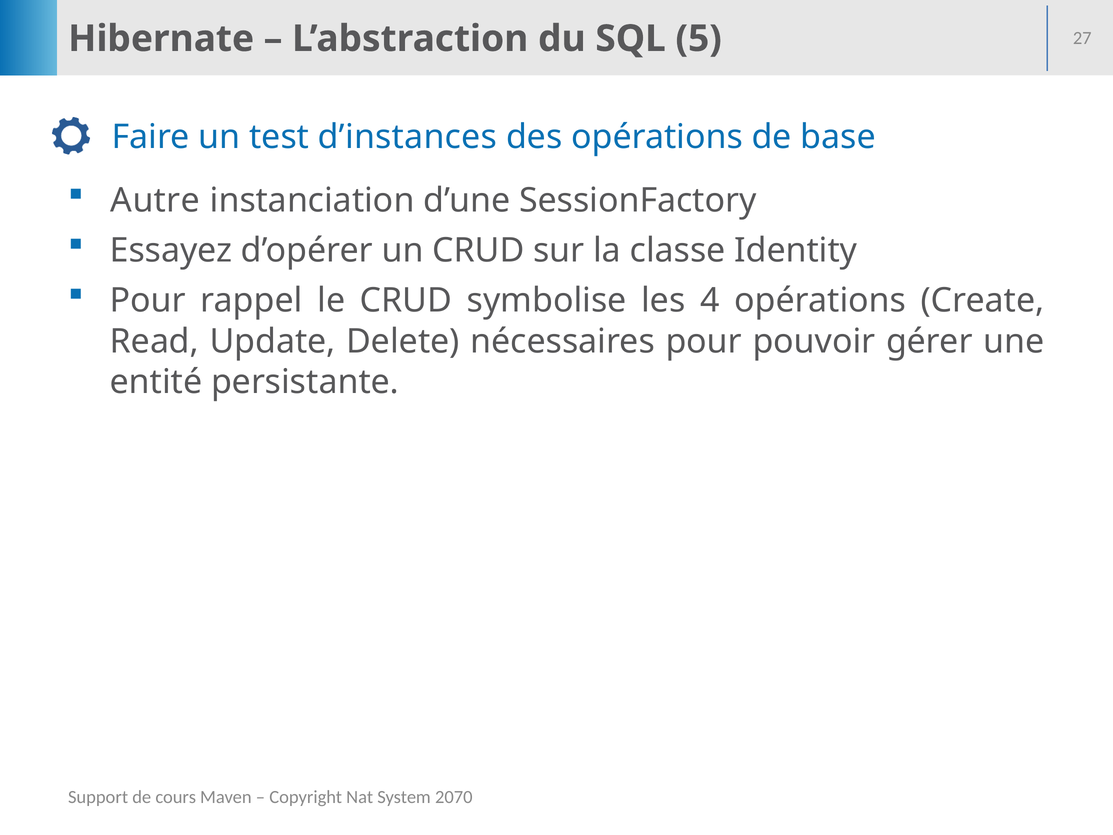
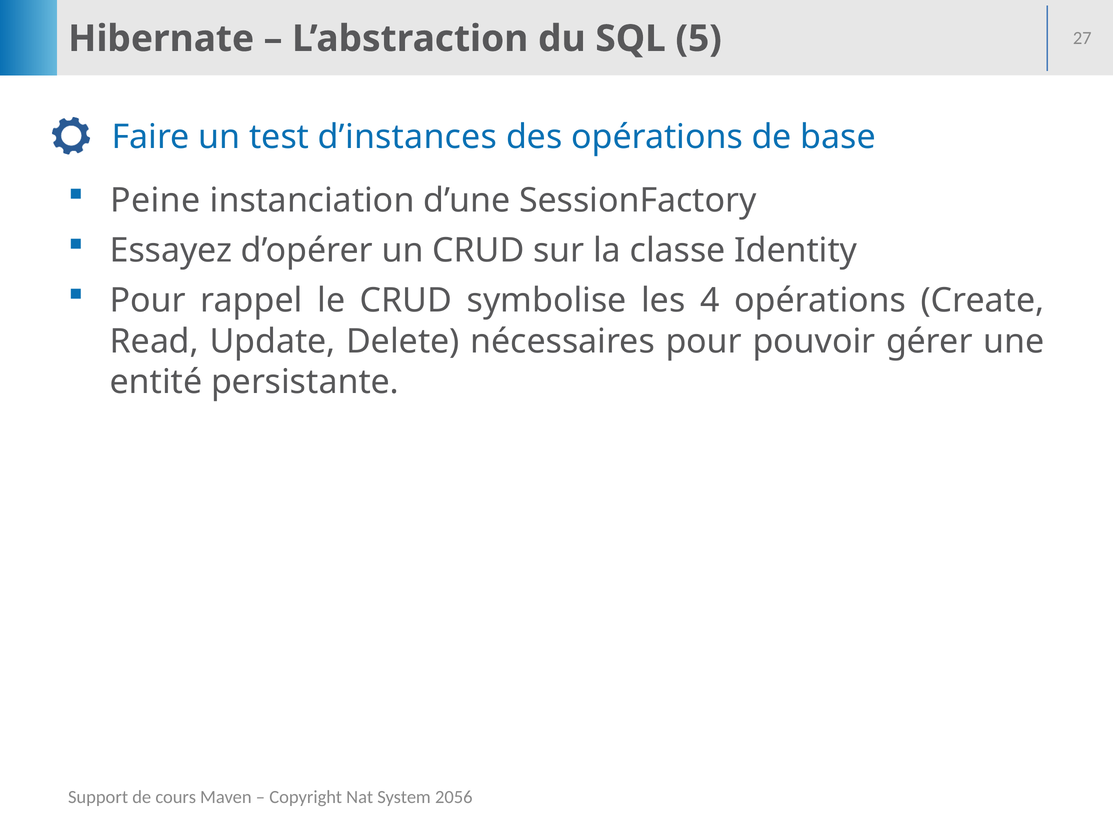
Autre: Autre -> Peine
2070: 2070 -> 2056
